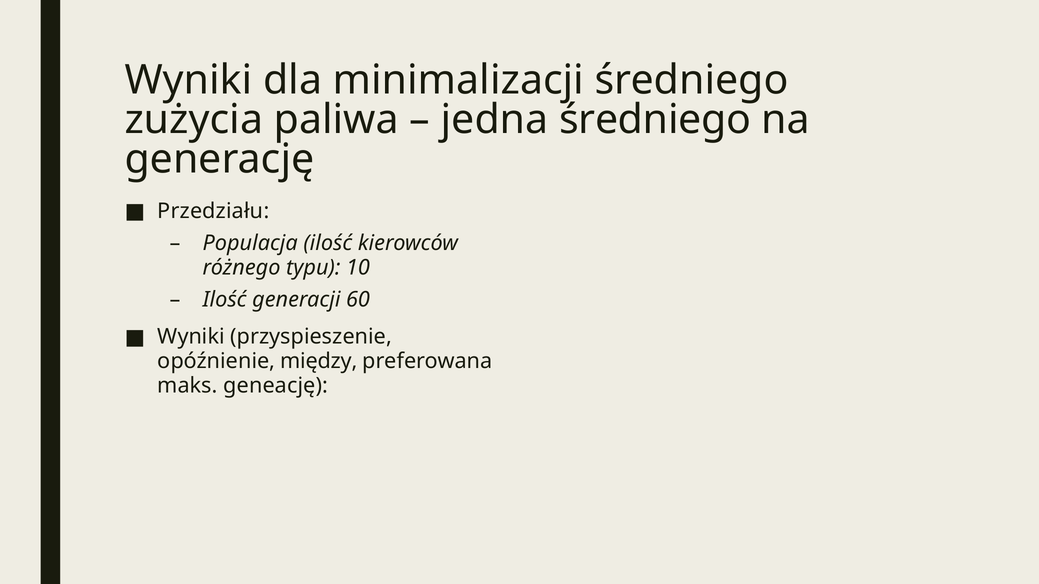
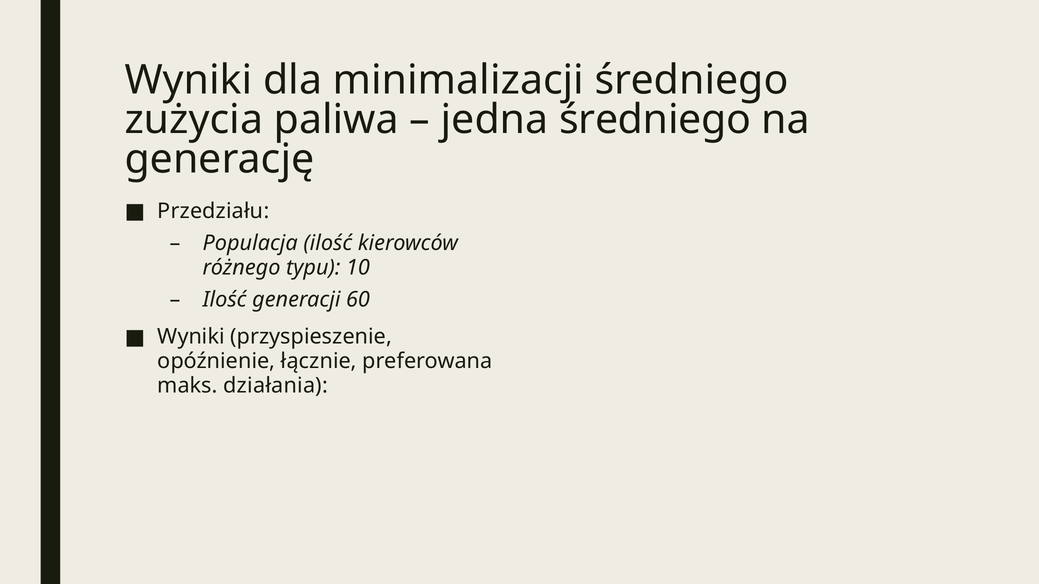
między: między -> łącznie
geneację: geneację -> działania
